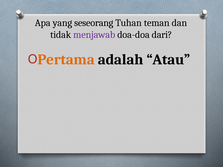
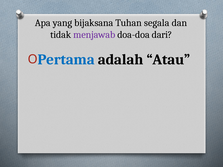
seseorang: seseorang -> bijaksana
teman: teman -> segala
Pertama colour: orange -> blue
